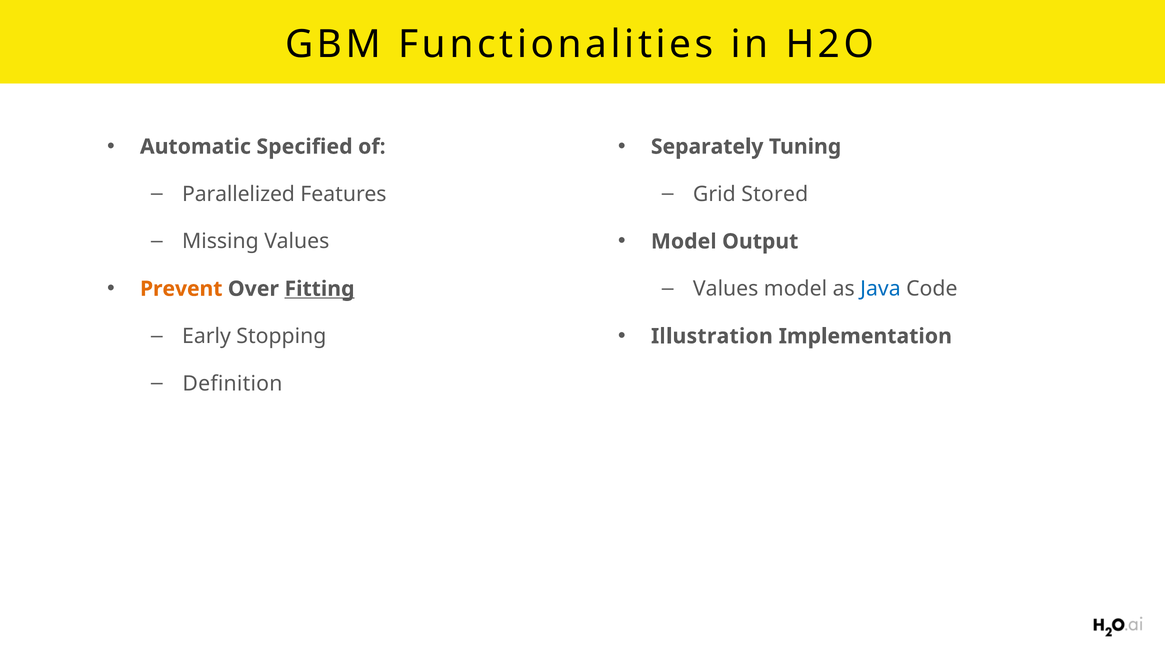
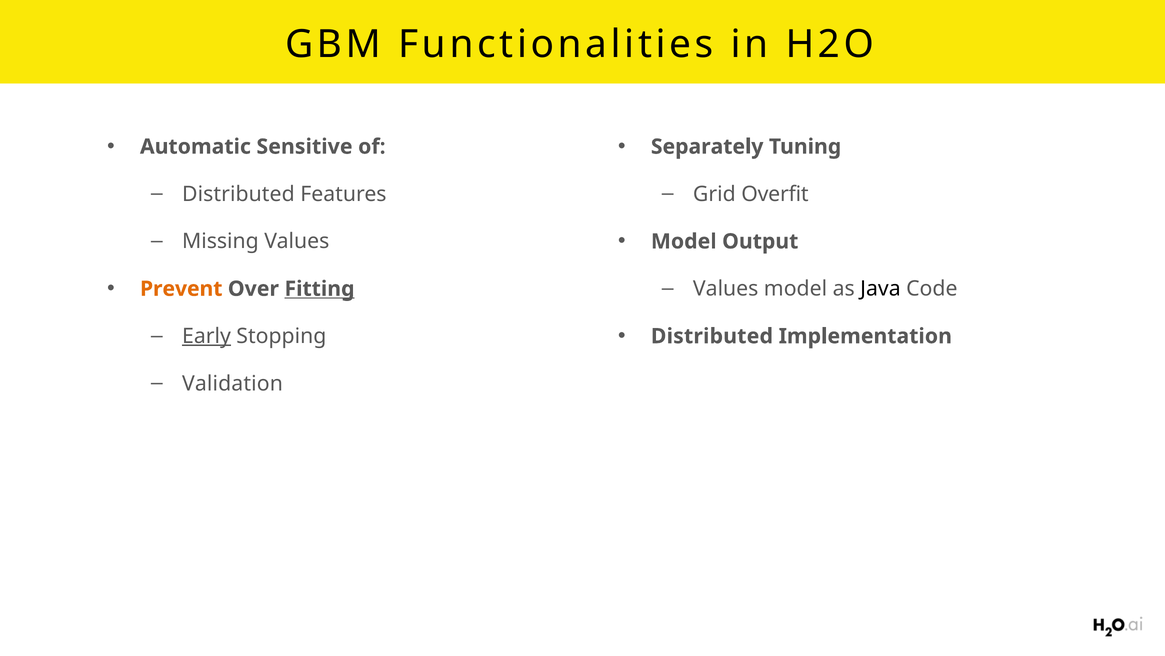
Specified: Specified -> Sensitive
Parallelized at (238, 194): Parallelized -> Distributed
Stored: Stored -> Overfit
Java colour: blue -> black
Early underline: none -> present
Illustration at (712, 336): Illustration -> Distributed
Definition: Definition -> Validation
